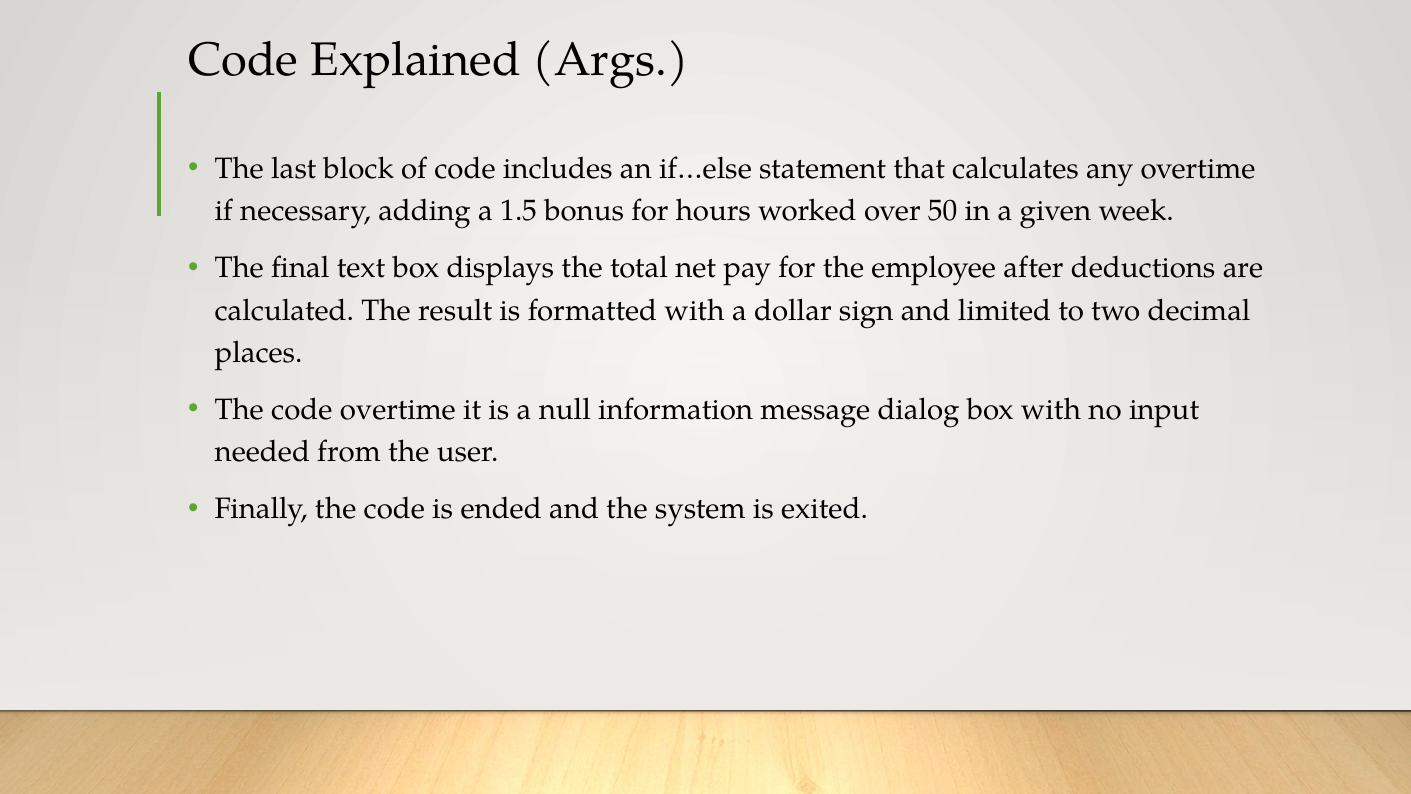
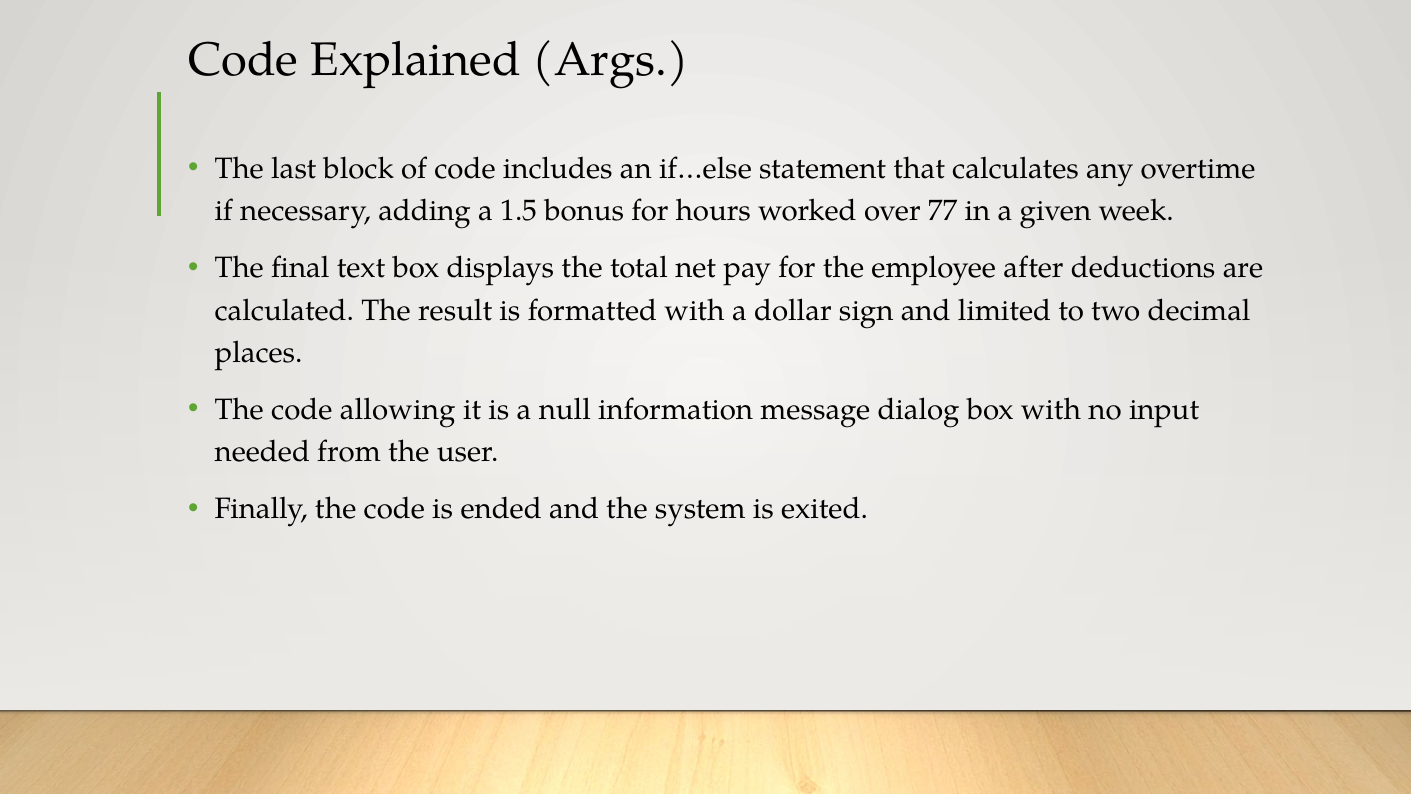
50: 50 -> 77
code overtime: overtime -> allowing
